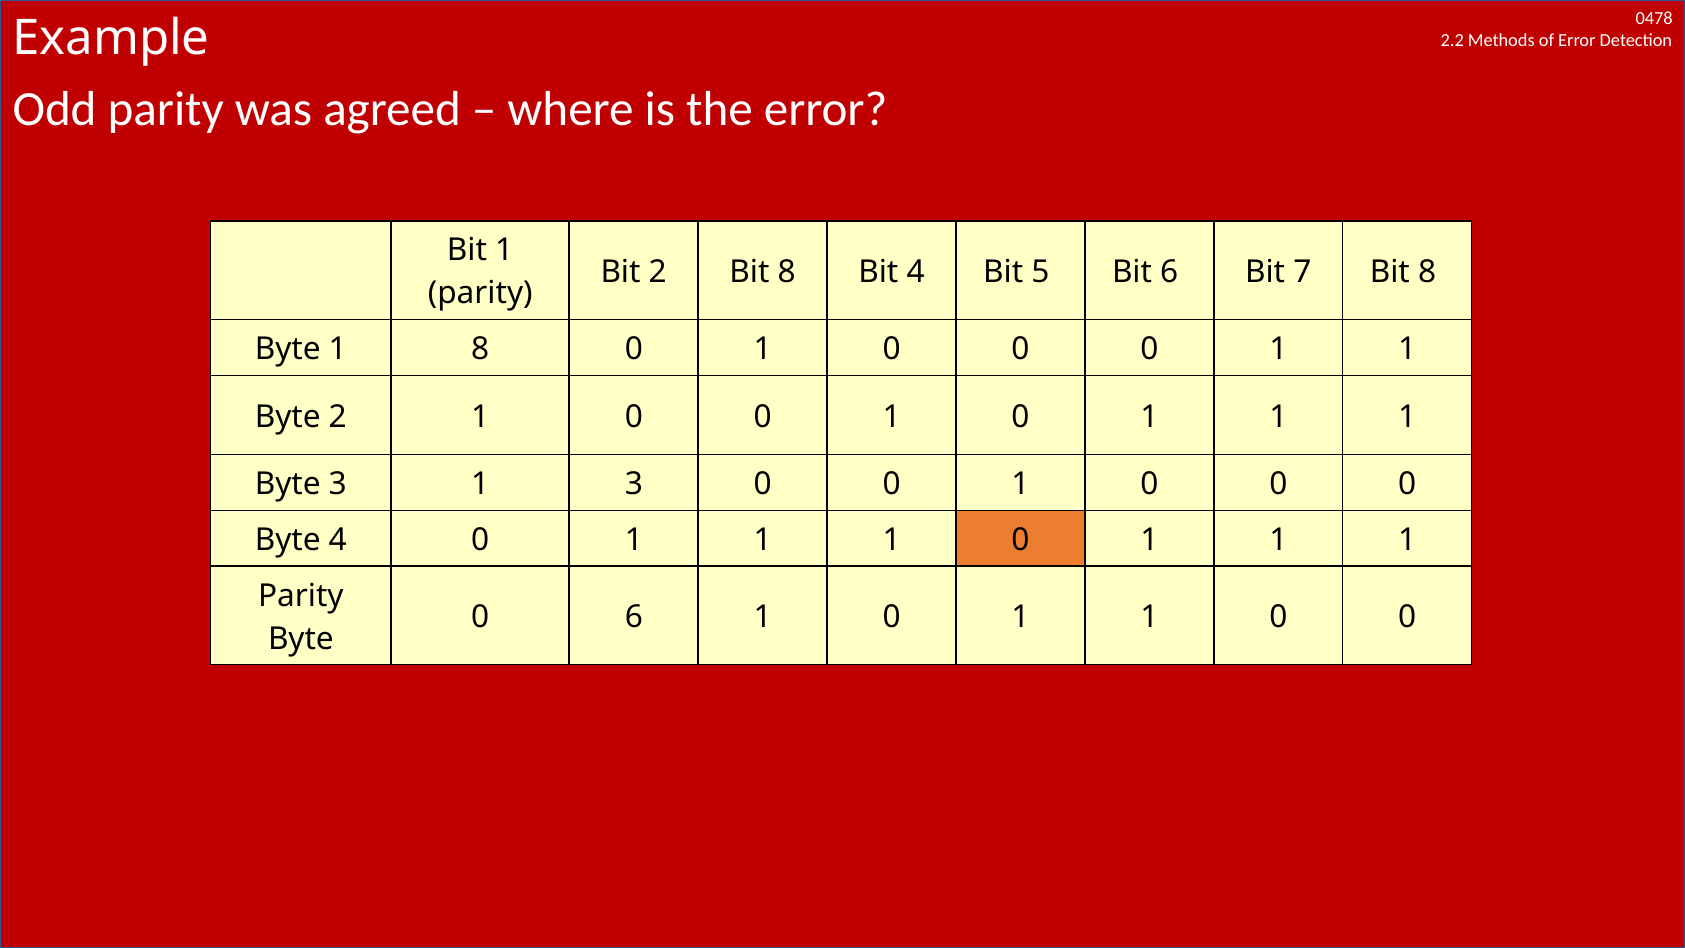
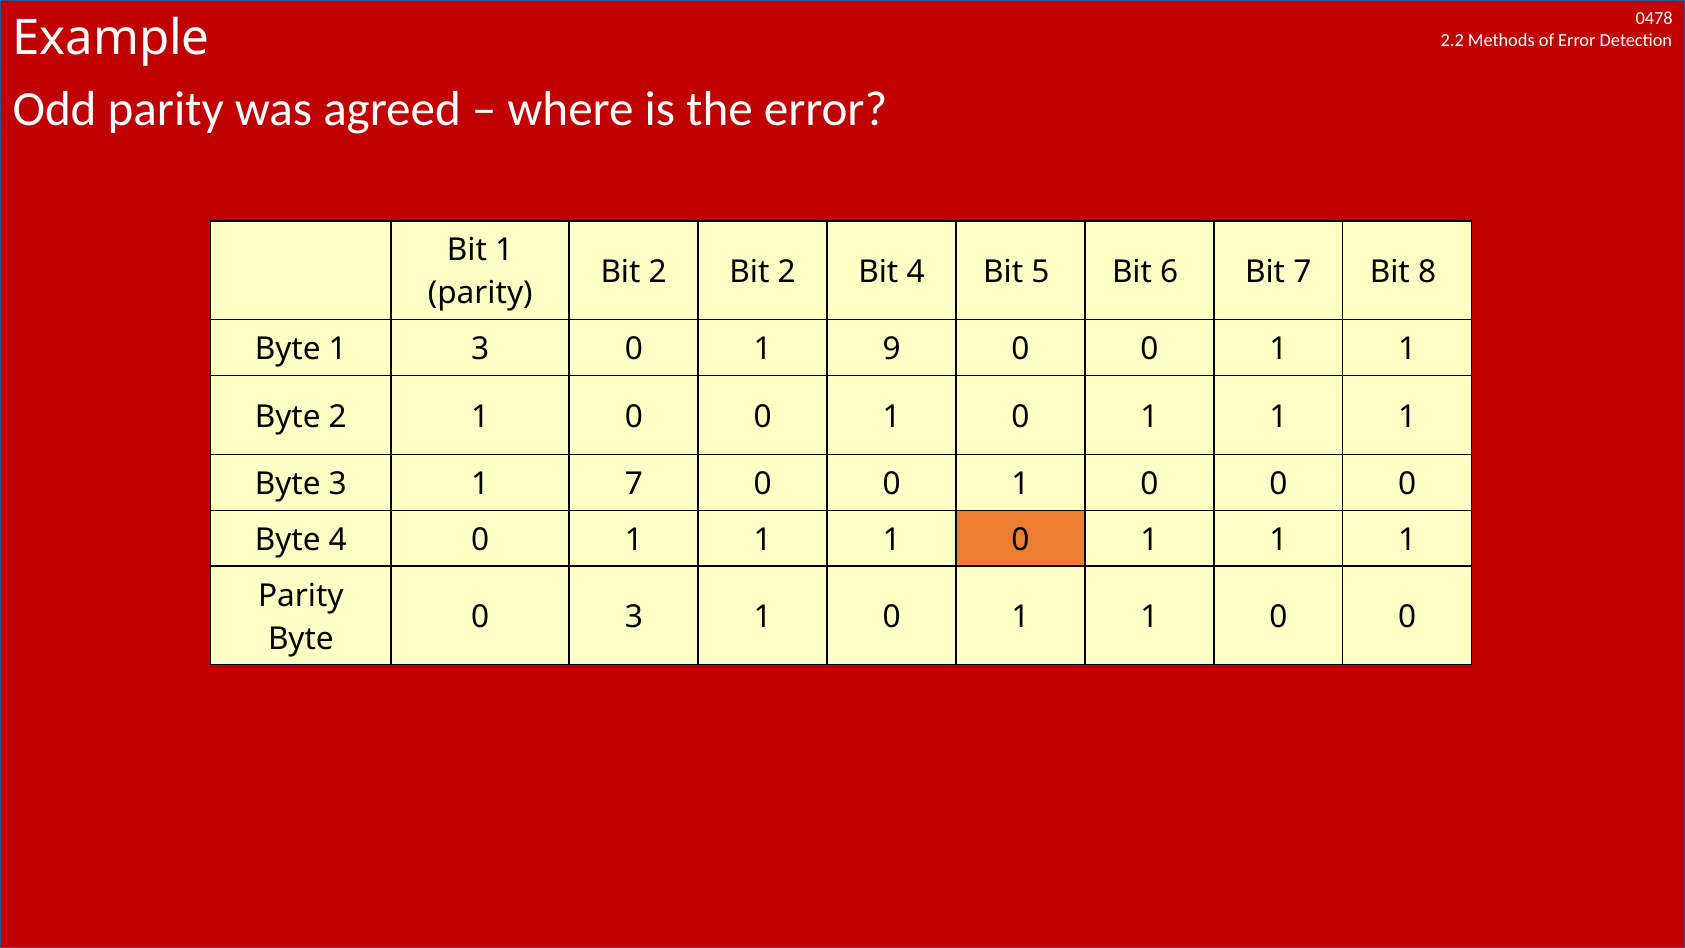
2 Bit 8: 8 -> 2
1 8: 8 -> 3
0 at (892, 349): 0 -> 9
1 3: 3 -> 7
0 6: 6 -> 3
